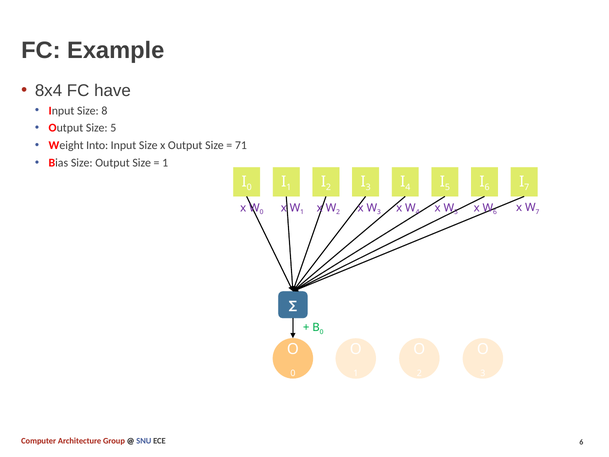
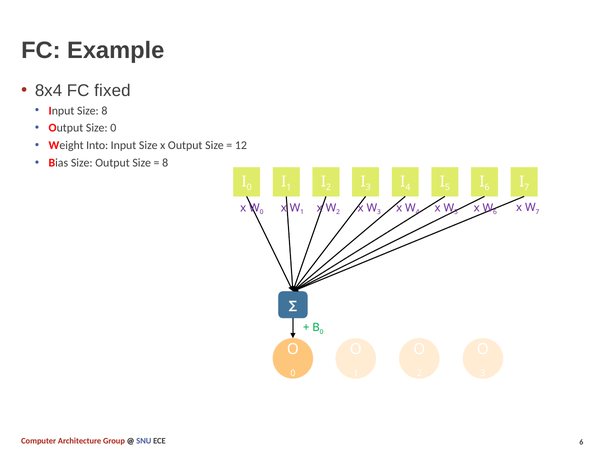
have: have -> fixed
Size 5: 5 -> 0
71: 71 -> 12
1 at (165, 163): 1 -> 8
